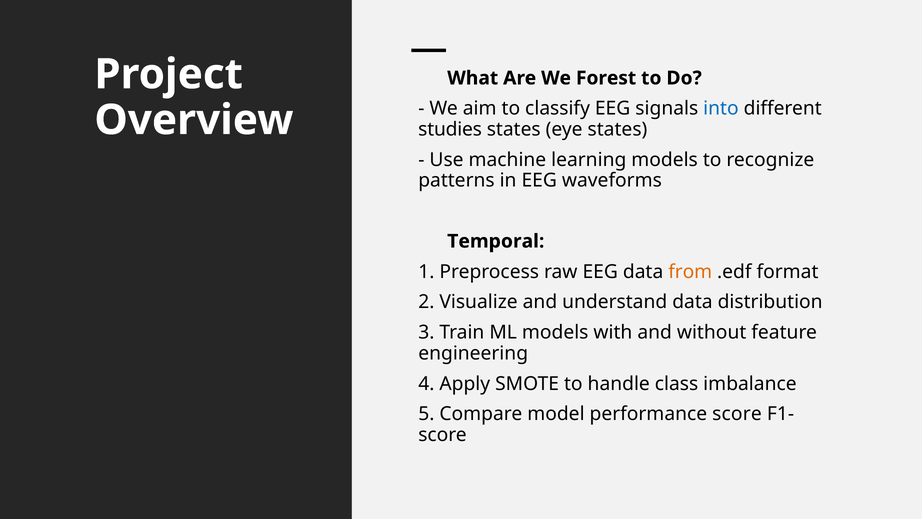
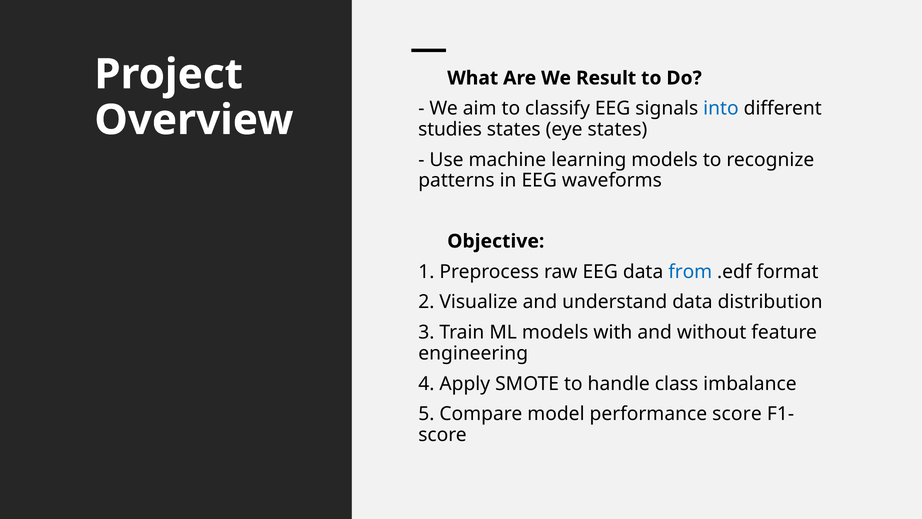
Forest: Forest -> Result
Temporal: Temporal -> Objective
from colour: orange -> blue
